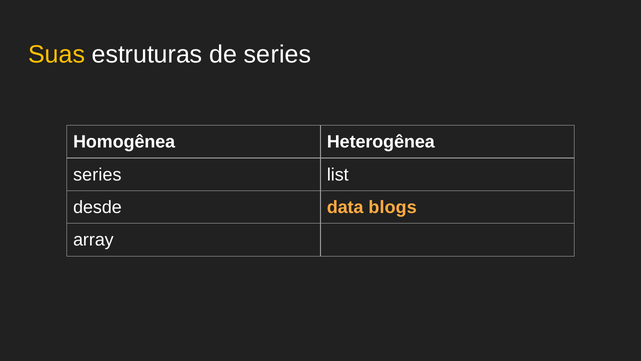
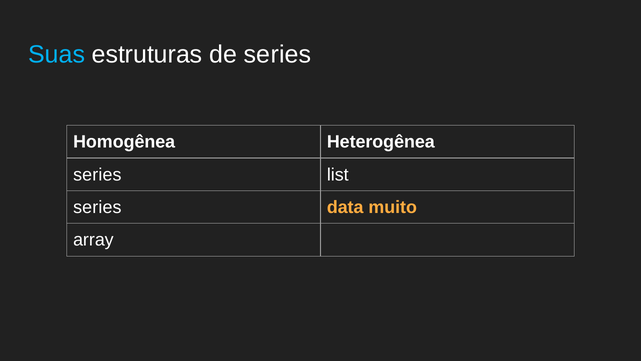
Suas colour: yellow -> light blue
desde at (97, 207): desde -> series
blogs: blogs -> muito
